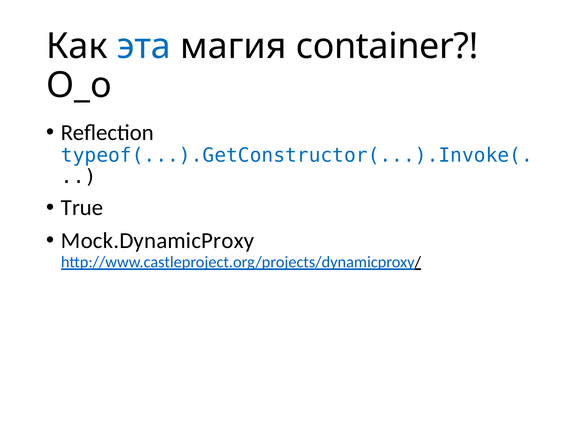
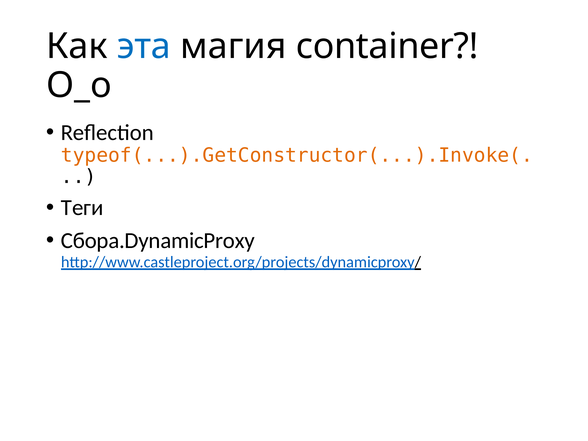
typeof(...).GetConstructor(...).Invoke( colour: blue -> orange
True: True -> Теги
Mock.DynamicProxy: Mock.DynamicProxy -> Сбора.DynamicProxy
